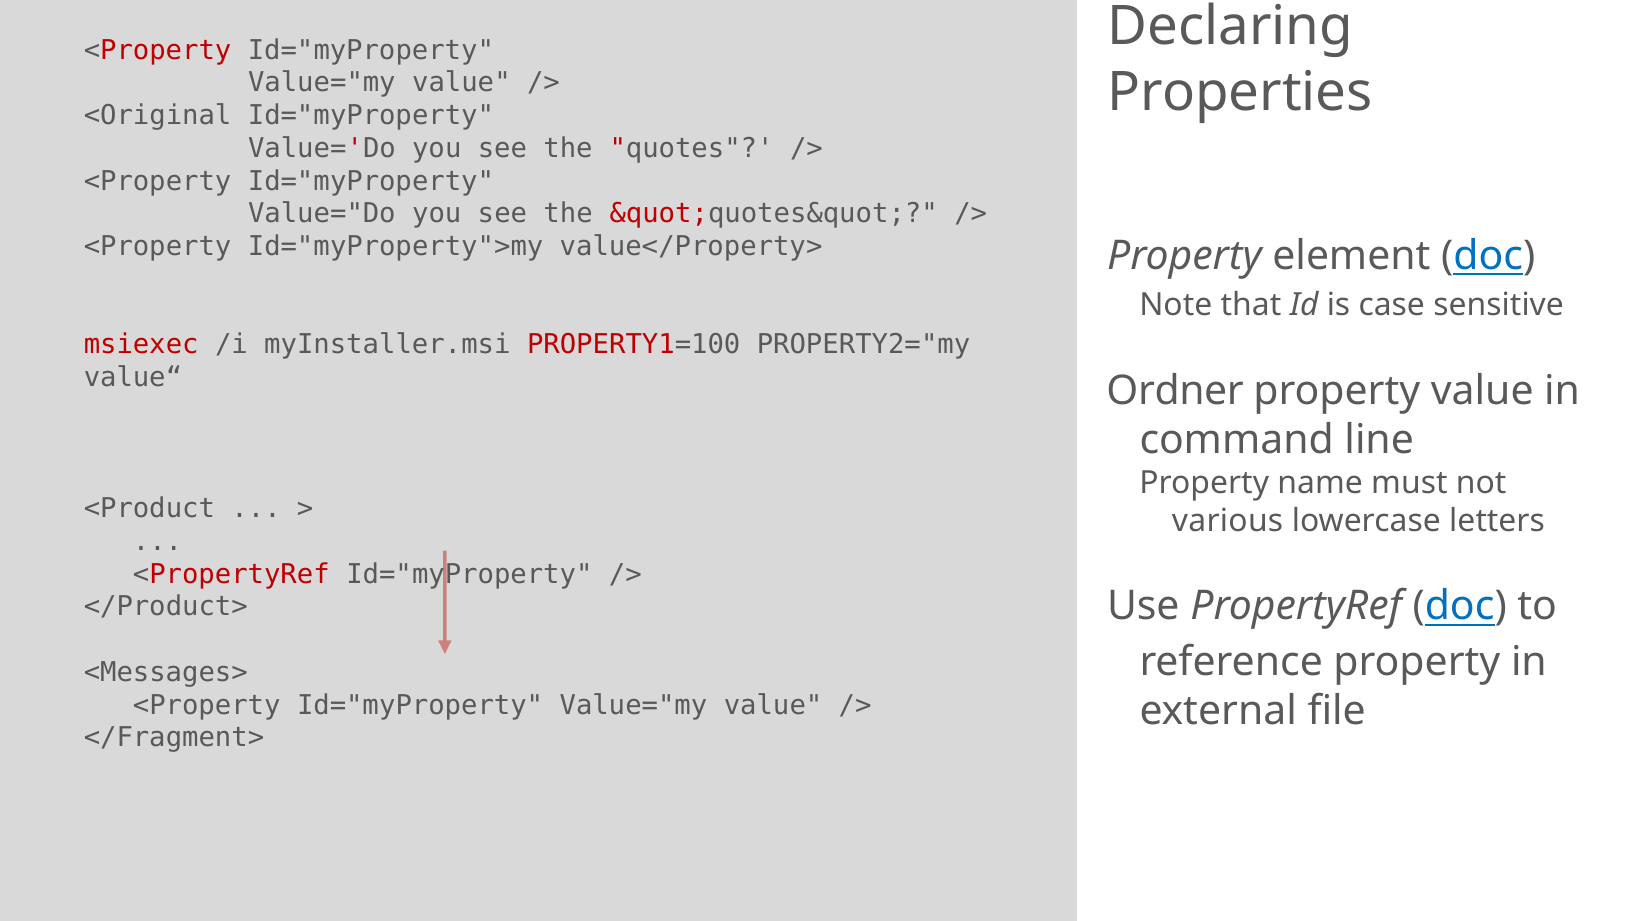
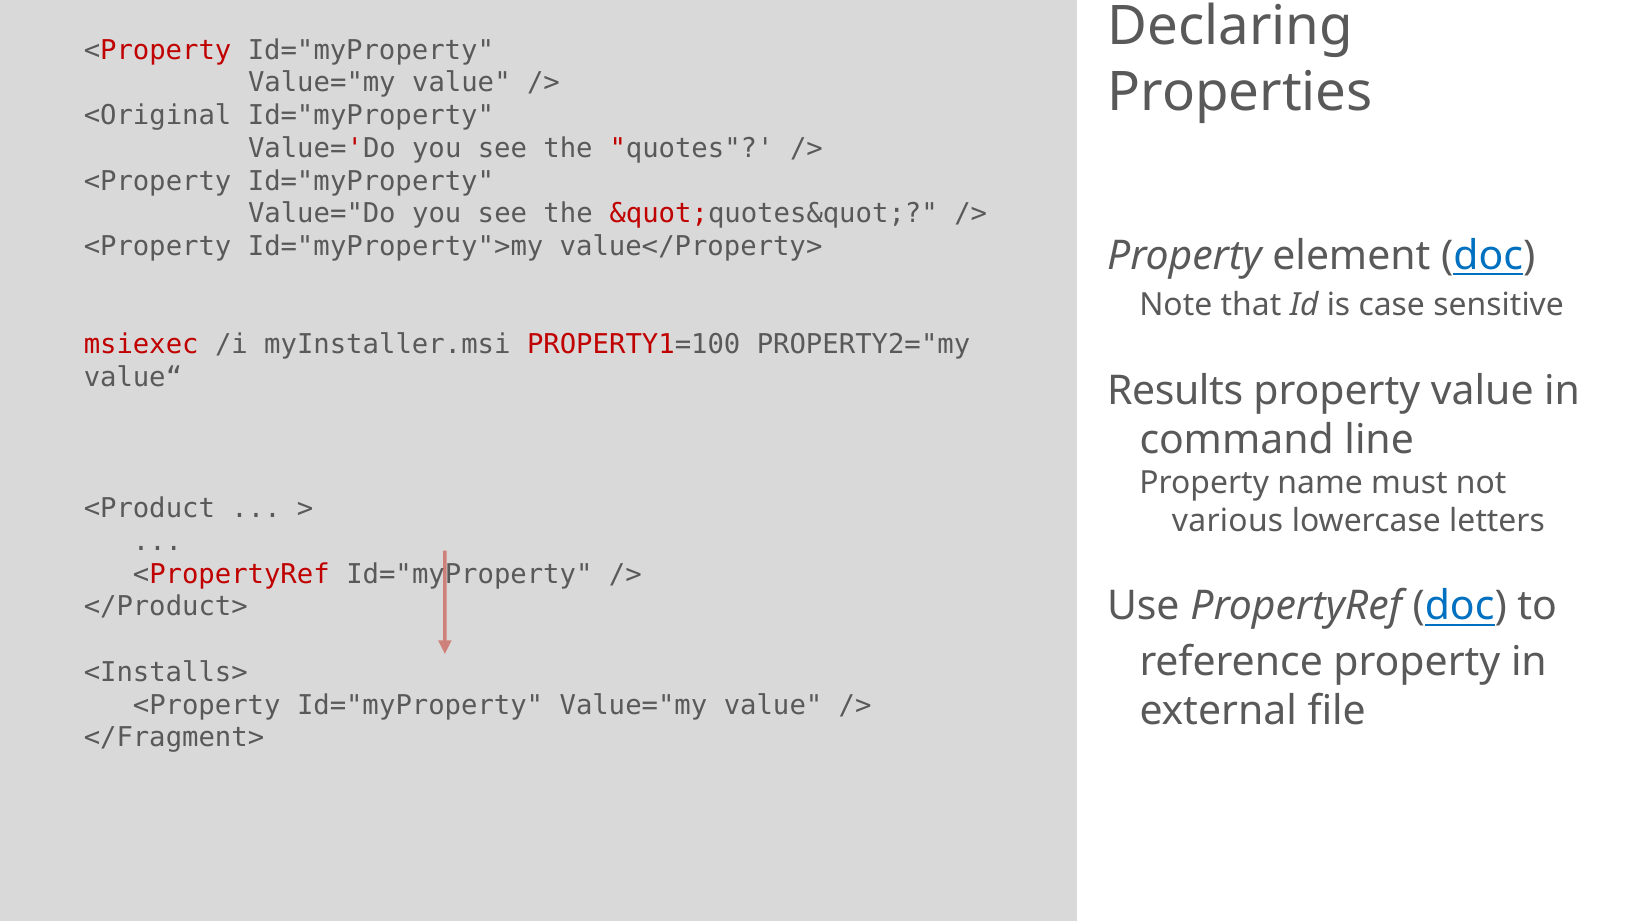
Ordner: Ordner -> Results
<Messages>: <Messages> -> <Installs>
